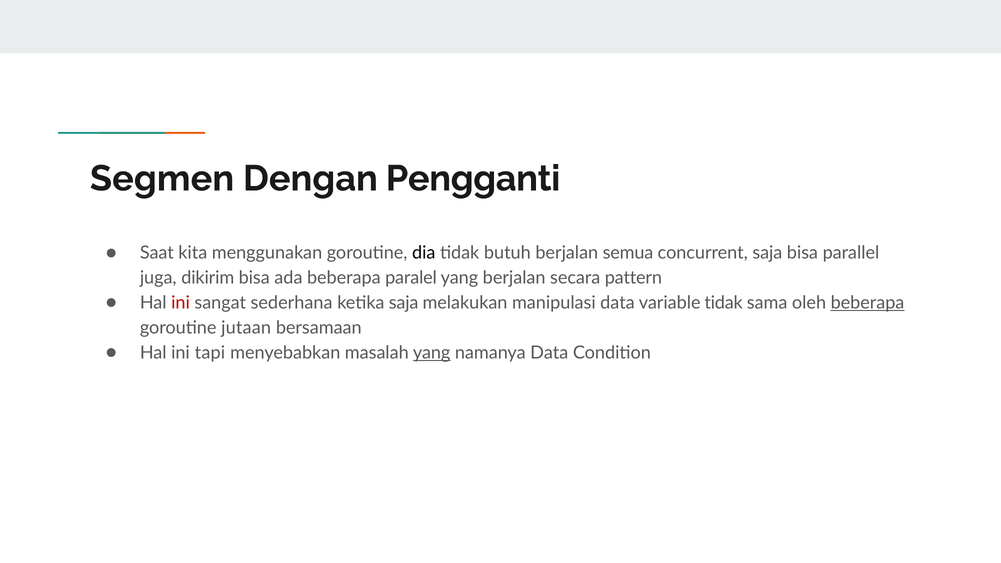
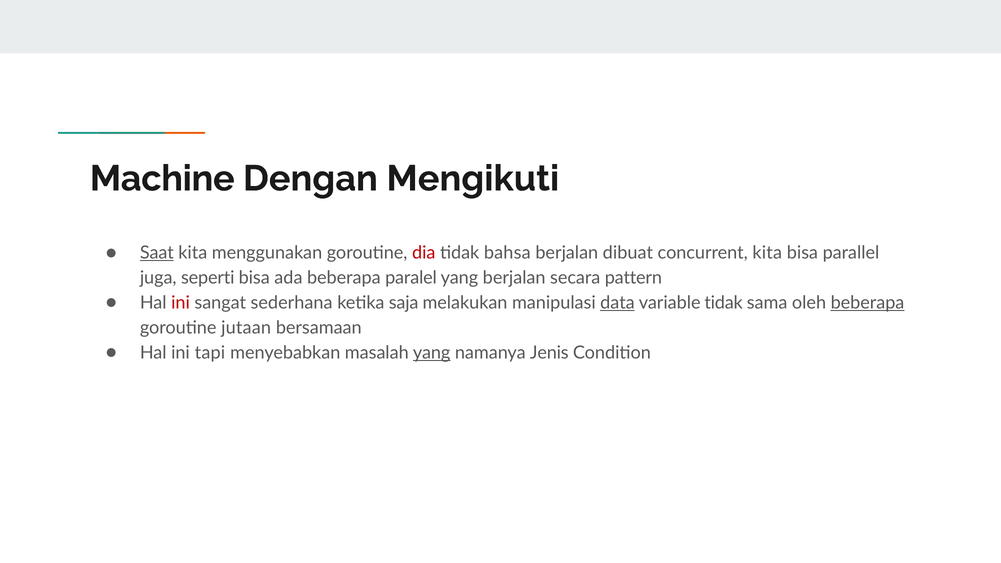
Segmen: Segmen -> Machine
Pengganti: Pengganti -> Mengikuti
Saat underline: none -> present
dia colour: black -> red
butuh: butuh -> bahsa
semua: semua -> dibuat
concurrent saja: saja -> kita
dikirim: dikirim -> seperti
data at (617, 303) underline: none -> present
namanya Data: Data -> Jenis
